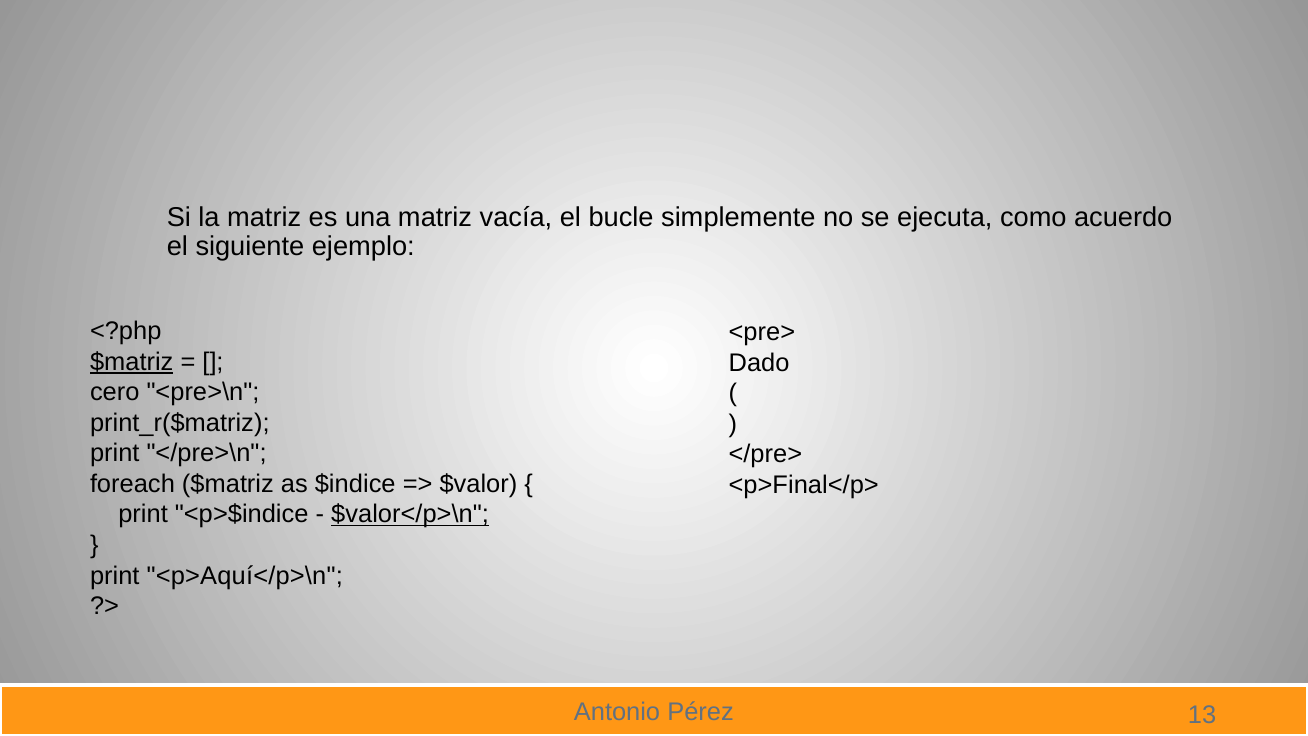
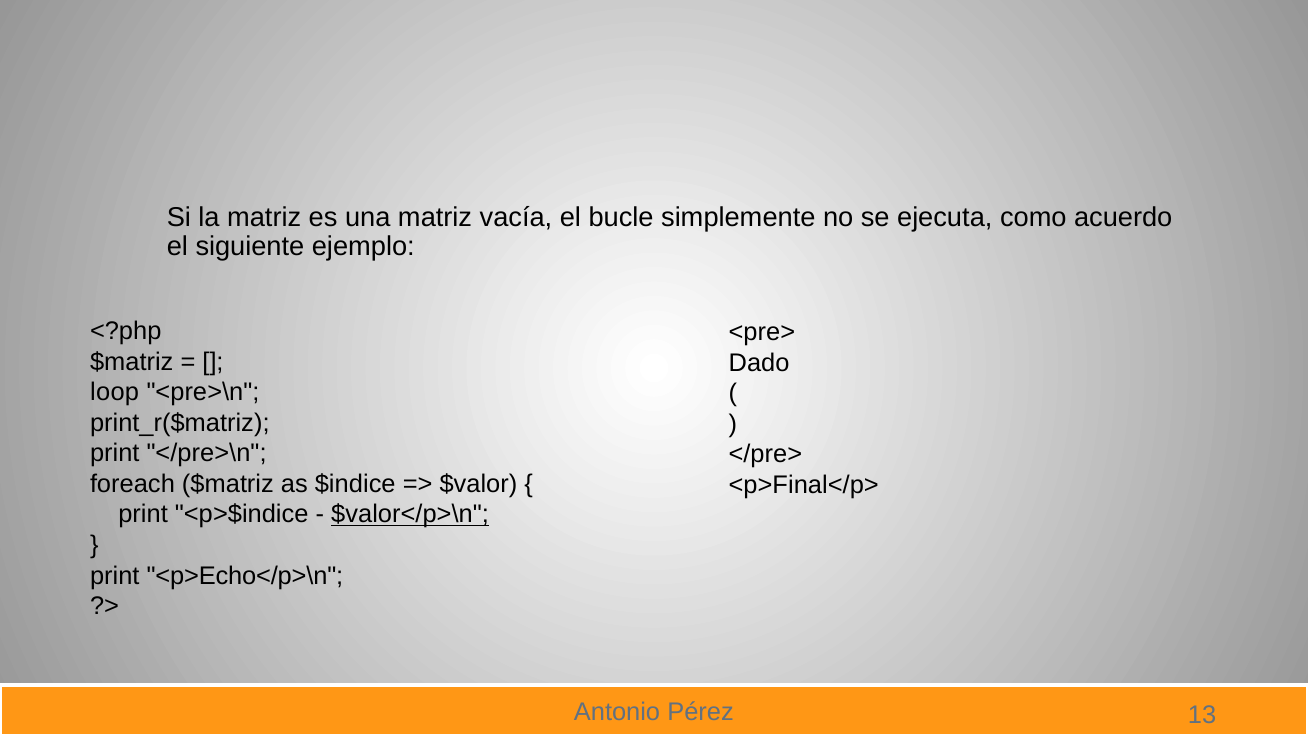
$matriz at (132, 362) underline: present -> none
cero: cero -> loop
<p>Aquí</p>\n: <p>Aquí</p>\n -> <p>Echo</p>\n
